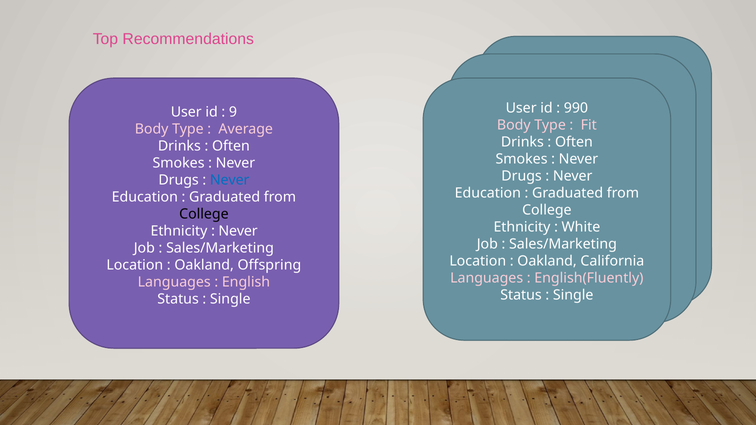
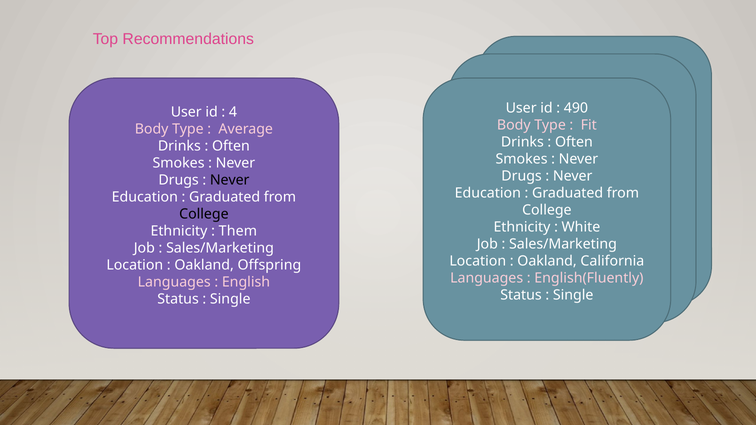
990: 990 -> 490
9: 9 -> 4
Never at (230, 180) colour: blue -> black
Never at (238, 231): Never -> Them
